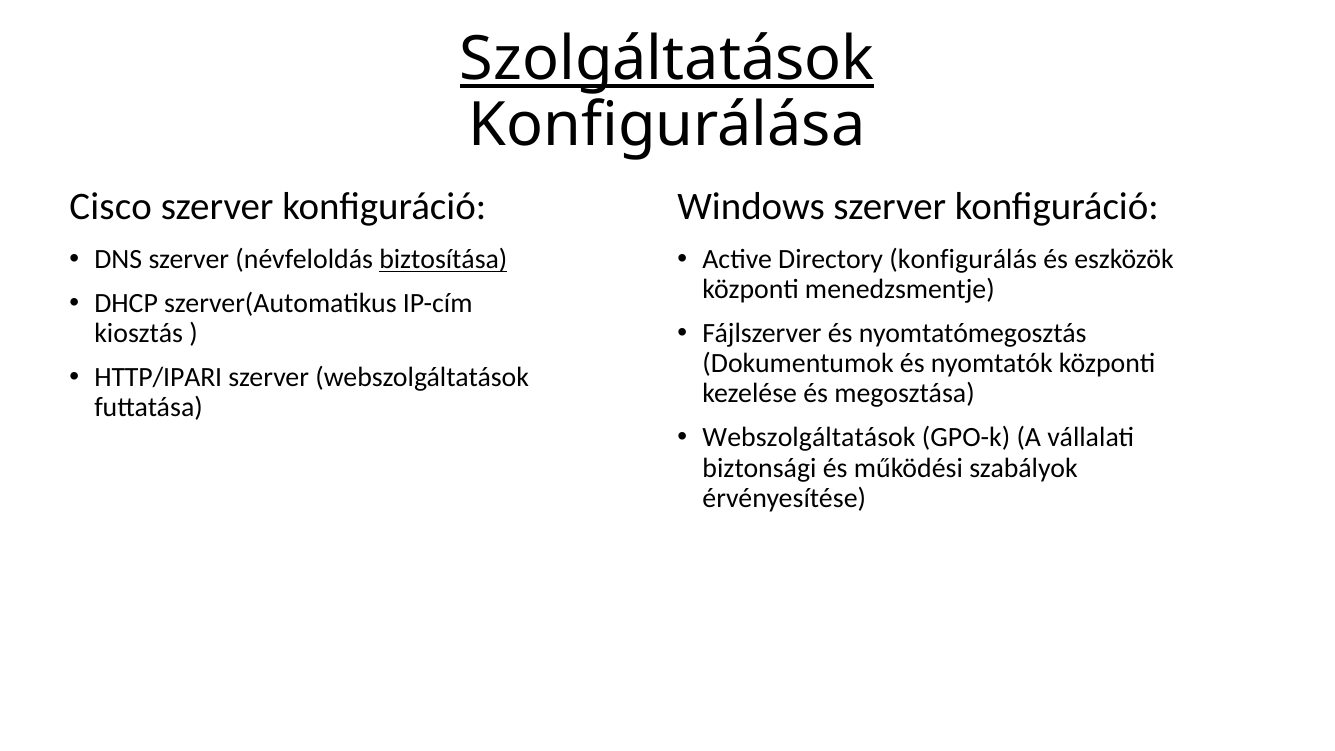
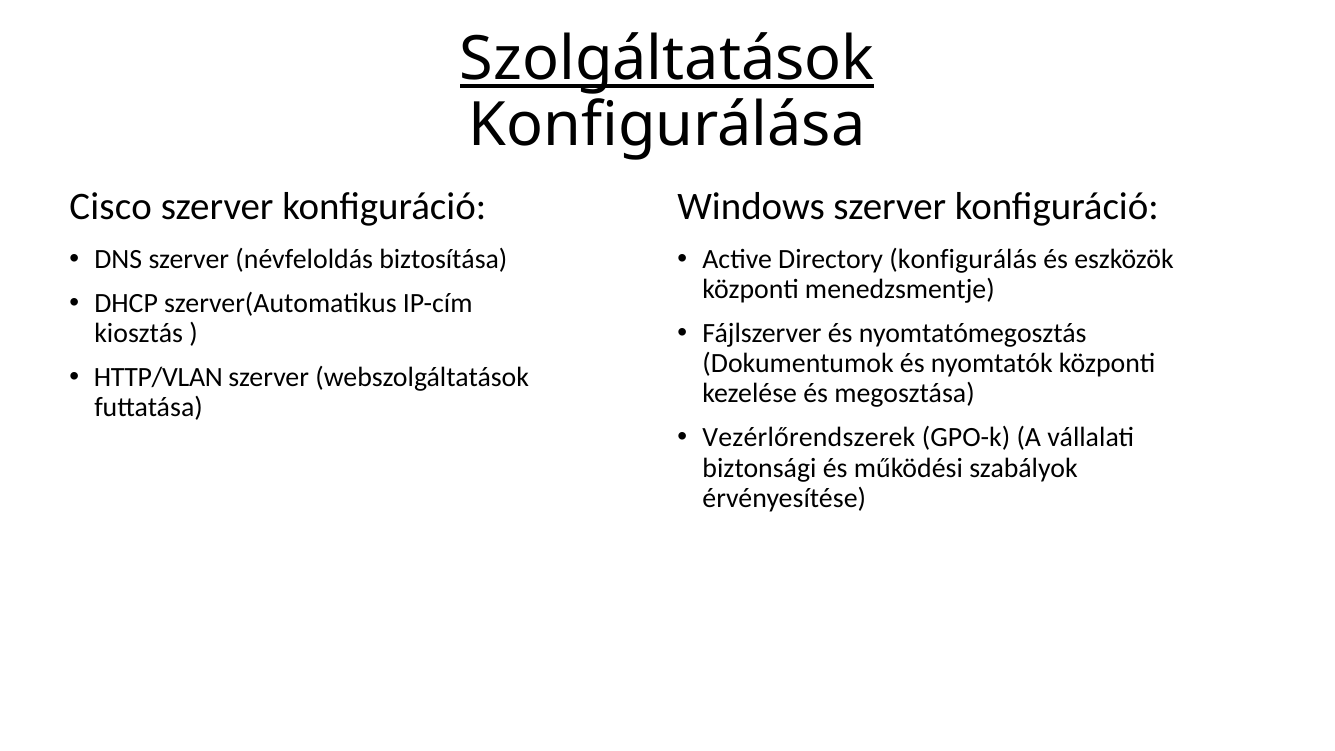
biztosítása underline: present -> none
HTTP/IPARI: HTTP/IPARI -> HTTP/VLAN
Webszolgáltatások at (809, 438): Webszolgáltatások -> Vezérlőrendszerek
